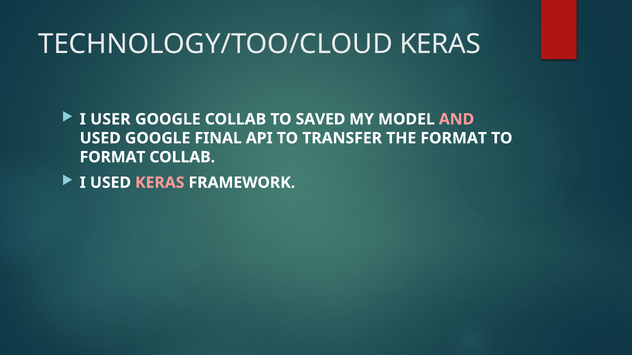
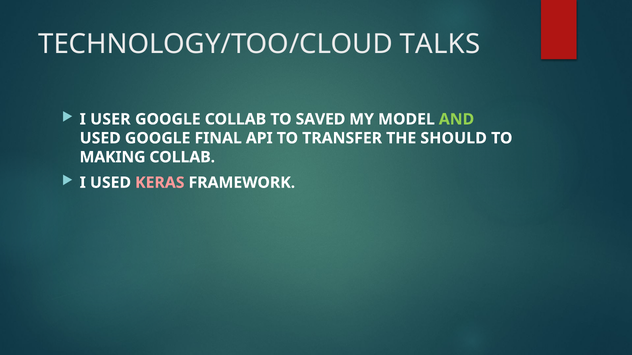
TECHNOLOGY/TOO/CLOUD KERAS: KERAS -> TALKS
AND colour: pink -> light green
THE FORMAT: FORMAT -> SHOULD
FORMAT at (113, 157): FORMAT -> MAKING
